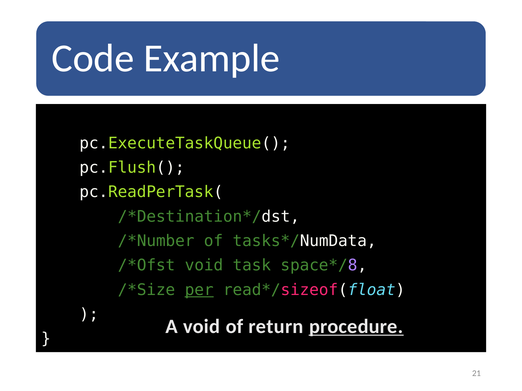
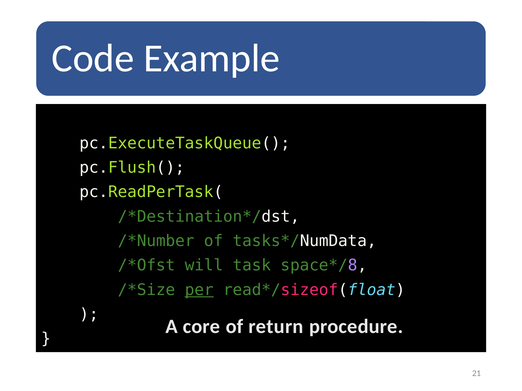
void at (204, 266): void -> will
A void: void -> core
procedure underline: present -> none
